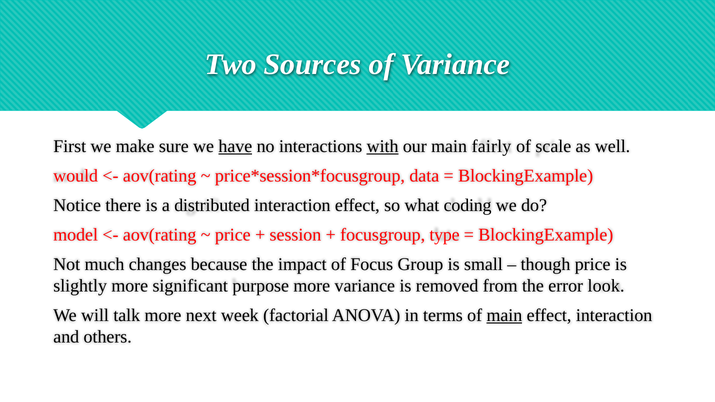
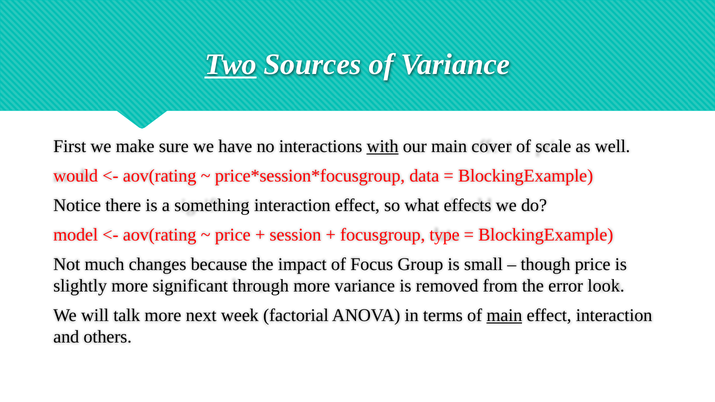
Two underline: none -> present
have underline: present -> none
fairly: fairly -> cover
distributed: distributed -> something
coding: coding -> effects
purpose: purpose -> through
